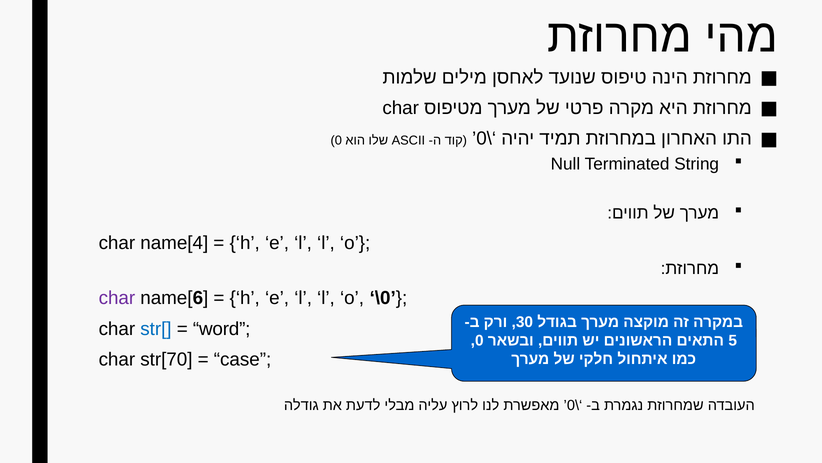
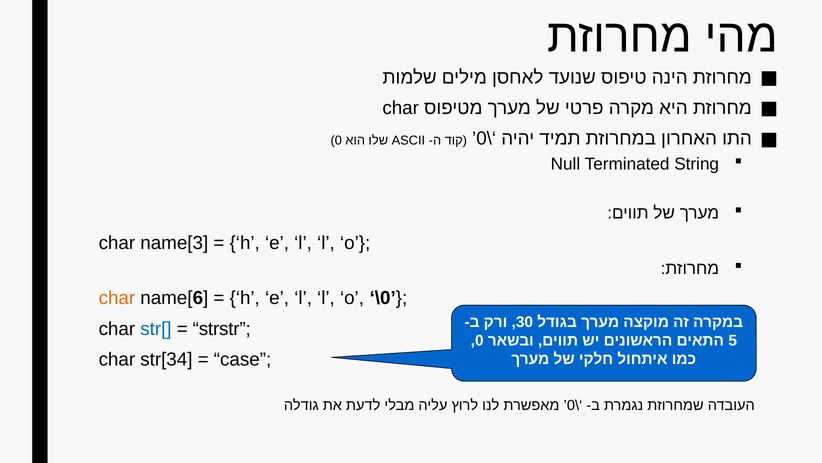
name[4: name[4 -> name[3
char at (117, 298) colour: purple -> orange
word: word -> strstr
str[70: str[70 -> str[34
